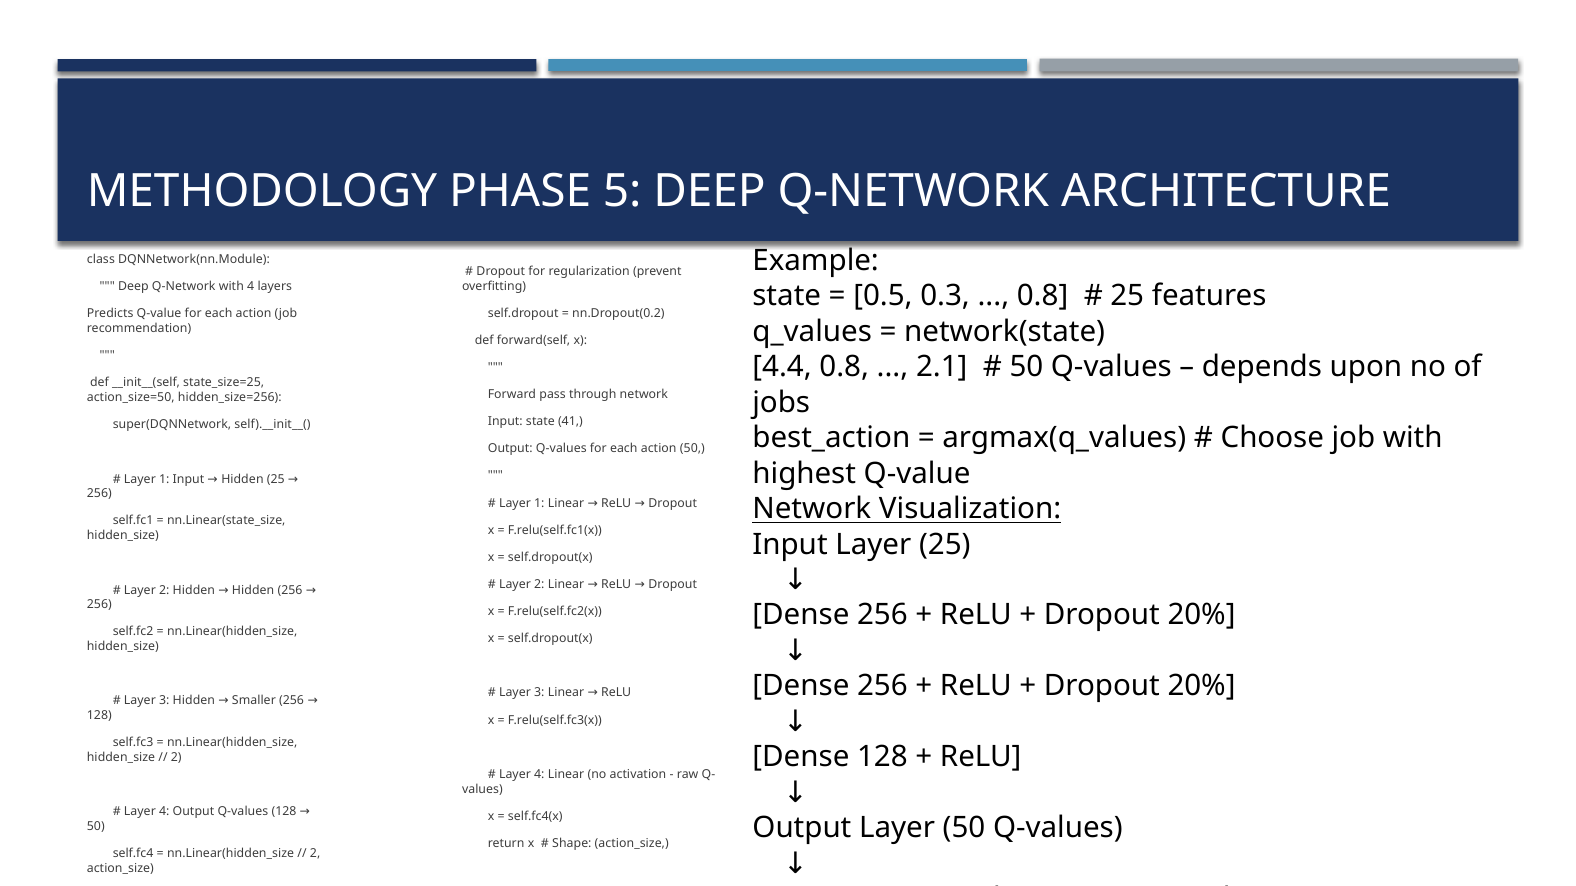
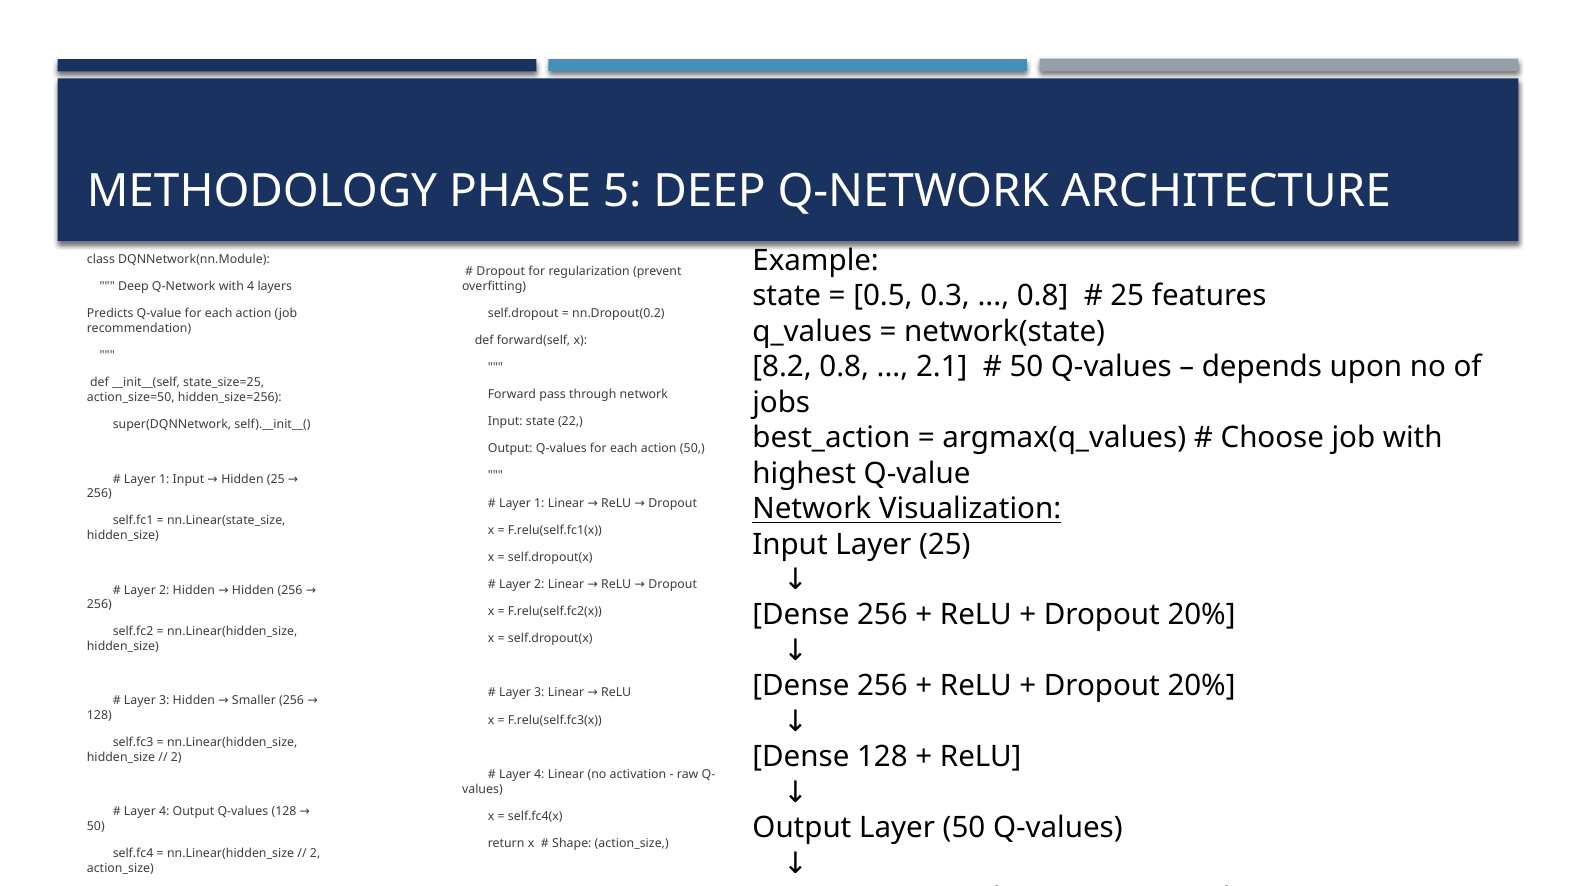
4.4: 4.4 -> 8.2
41: 41 -> 22
